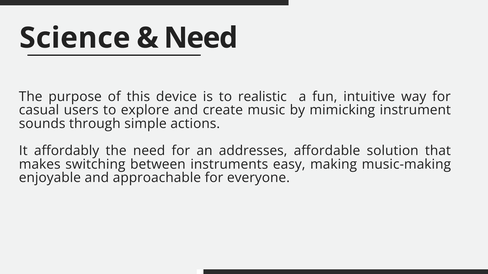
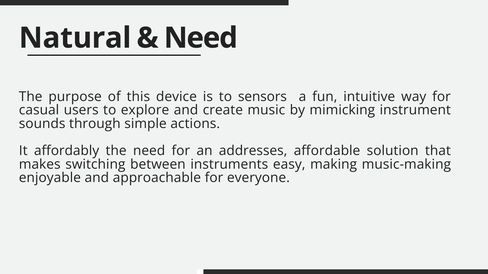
Science: Science -> Natural
realistic: realistic -> sensors
